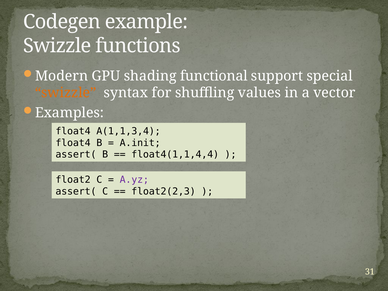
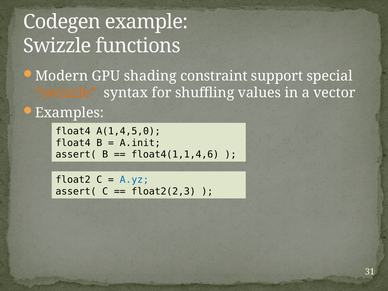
functional: functional -> constraint
A(1,1,3,4: A(1,1,3,4 -> A(1,4,5,0
float4(1,1,4,4: float4(1,1,4,4 -> float4(1,1,4,6
A.yz colour: purple -> blue
